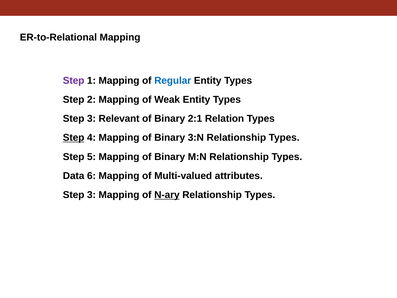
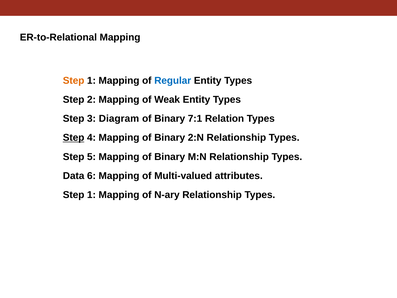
Step at (74, 80) colour: purple -> orange
Relevant: Relevant -> Diagram
2:1: 2:1 -> 7:1
3:N: 3:N -> 2:N
3 at (91, 195): 3 -> 1
N-ary underline: present -> none
